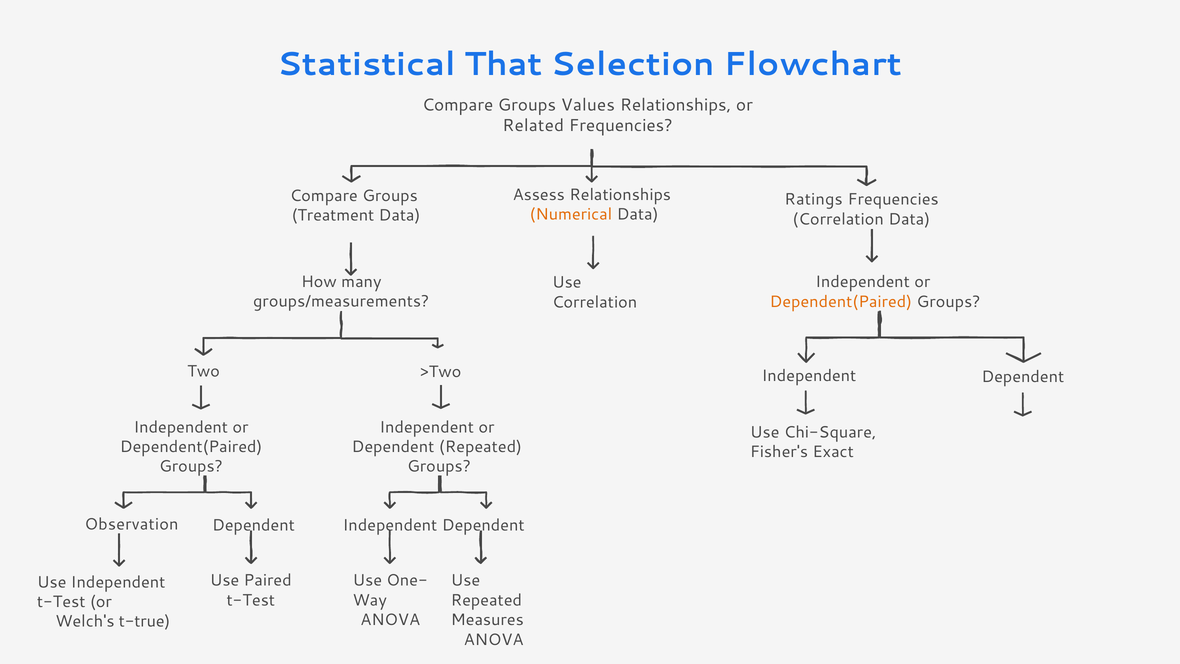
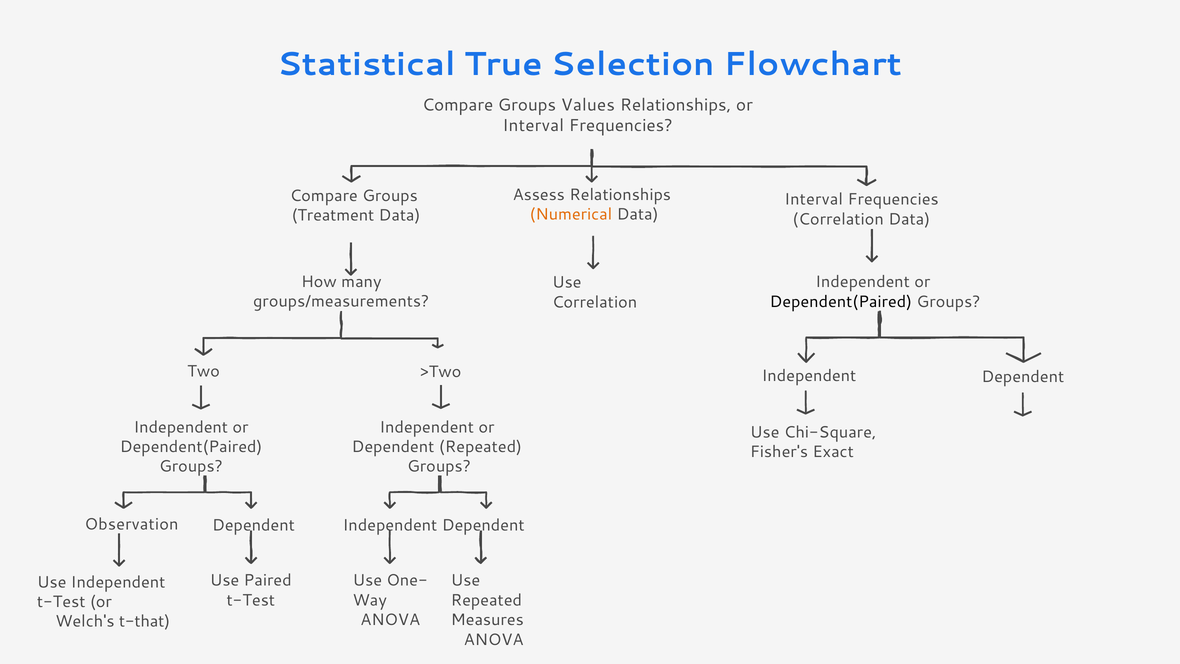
That: That -> True
Related at (533, 126): Related -> Interval
Ratings at (814, 199): Ratings -> Interval
Dependent(Paired at (841, 302) colour: orange -> black
t-true: t-true -> t-that
